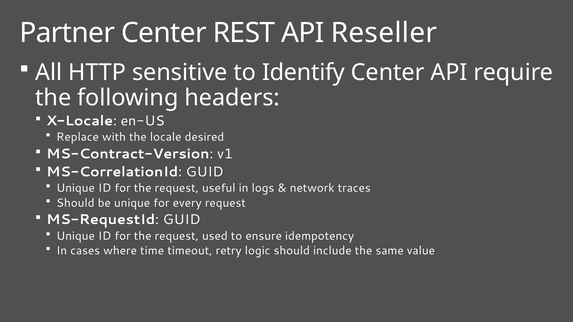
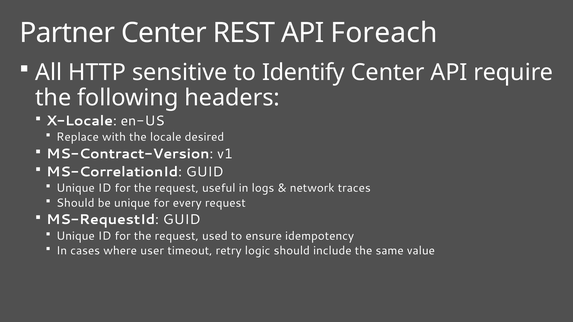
Reseller: Reseller -> Foreach
time: time -> user
